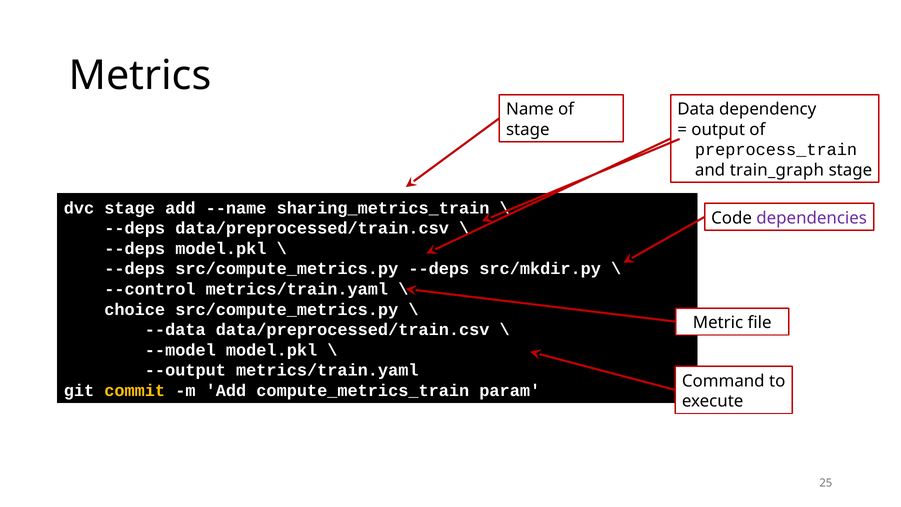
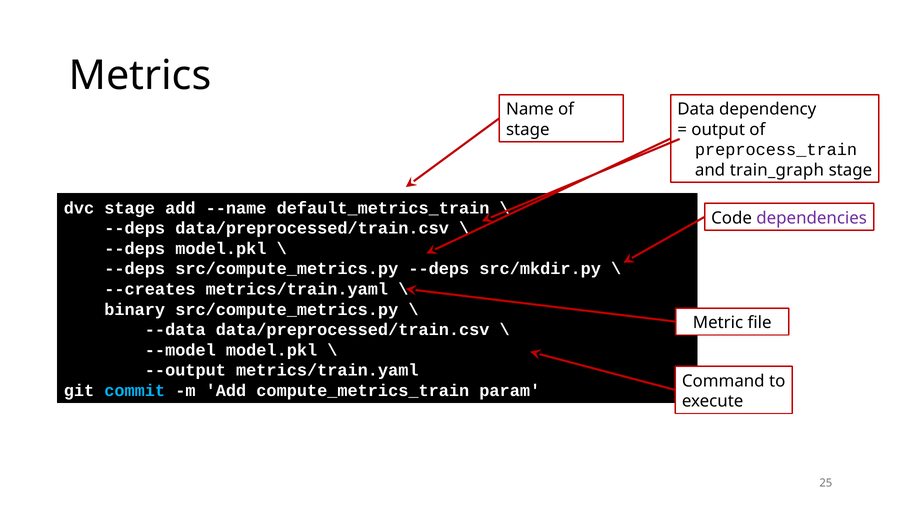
sharing_metrics_train: sharing_metrics_train -> default_metrics_train
--control: --control -> --creates
choice: choice -> binary
commit colour: yellow -> light blue
